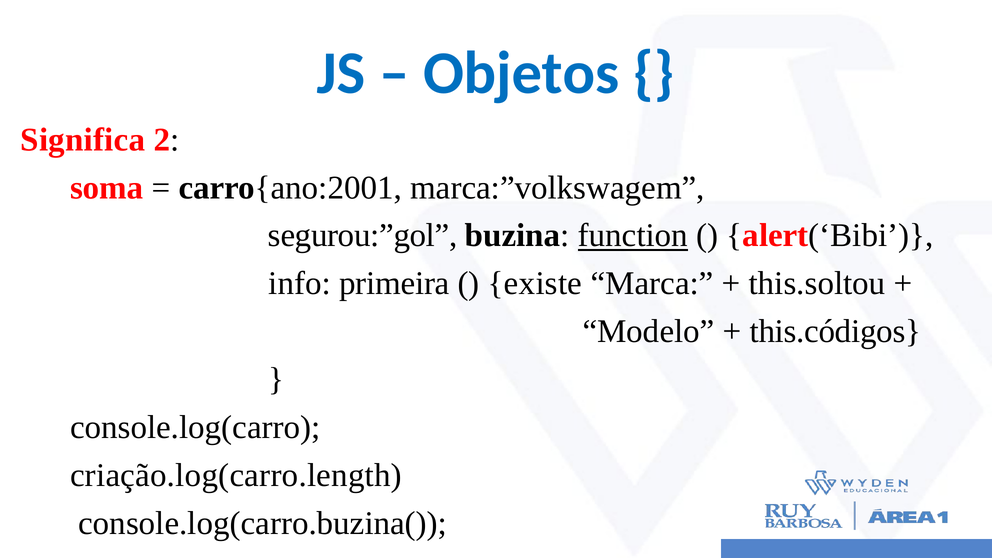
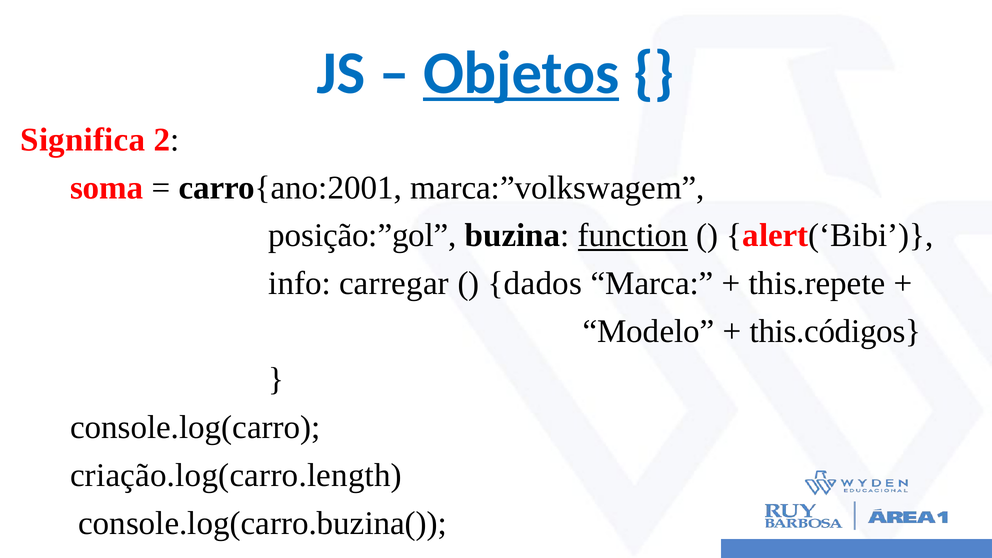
Objetos underline: none -> present
segurou:”gol: segurou:”gol -> posição:”gol
primeira: primeira -> carregar
existe: existe -> dados
this.soltou: this.soltou -> this.repete
